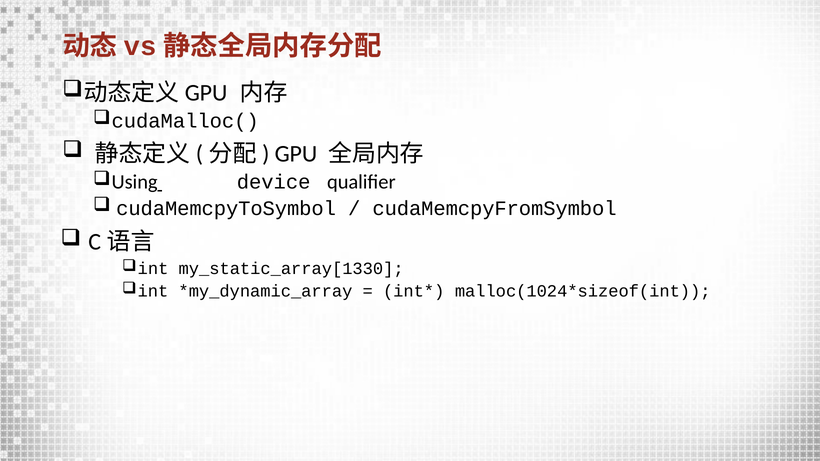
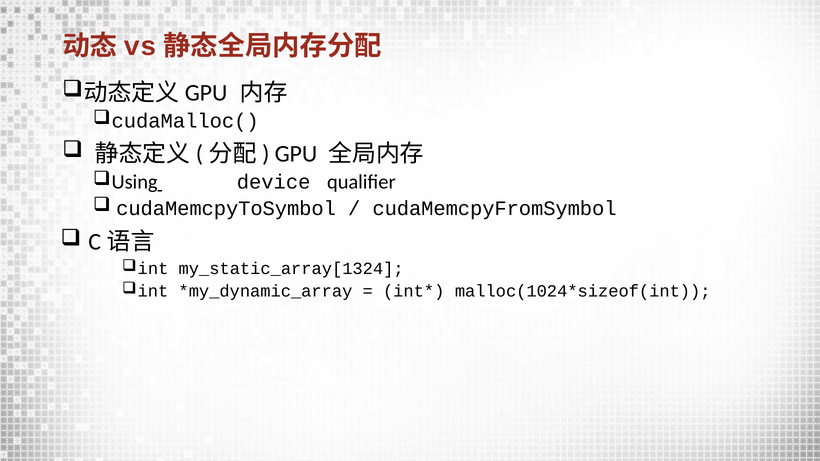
my_static_array[1330: my_static_array[1330 -> my_static_array[1324
